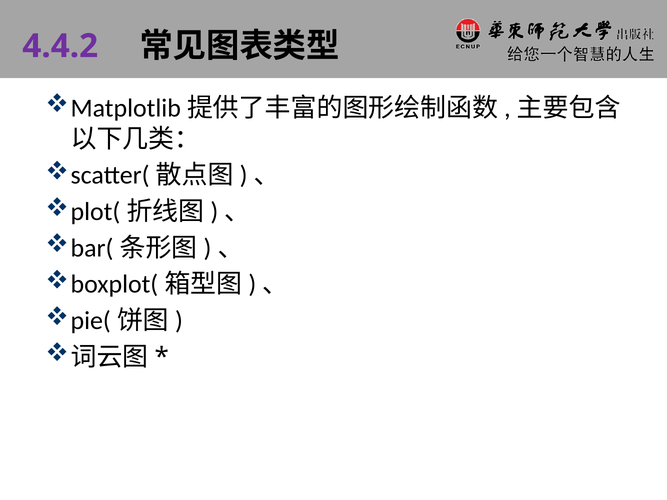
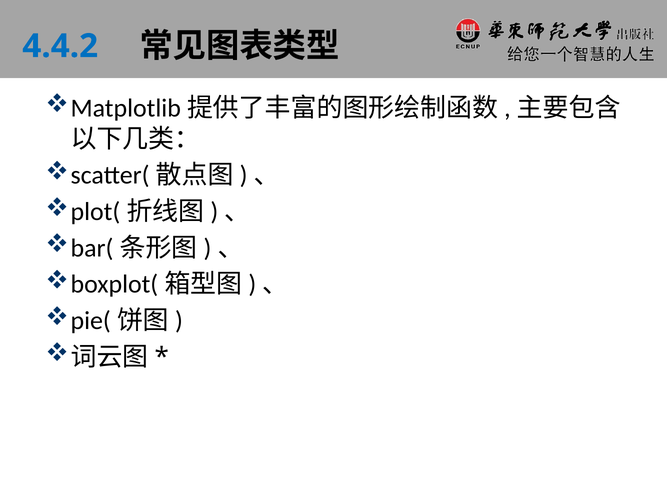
4.4.2 colour: purple -> blue
